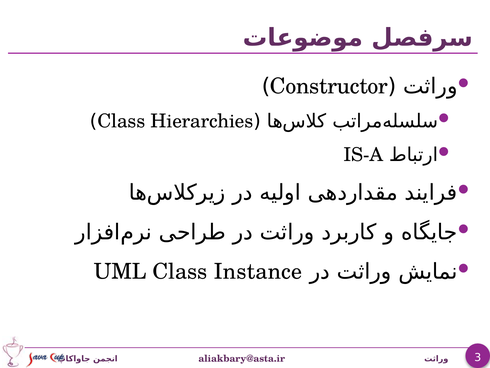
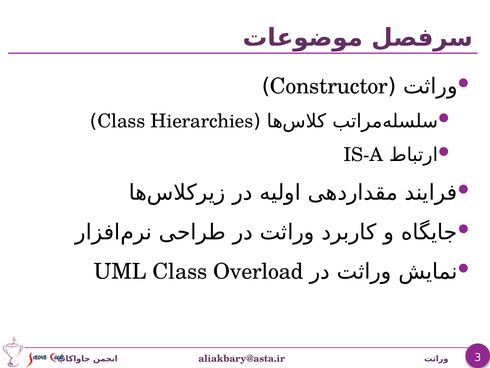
Instance: Instance -> Overload
